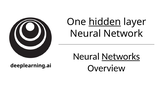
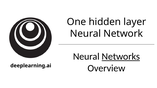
hidden underline: present -> none
